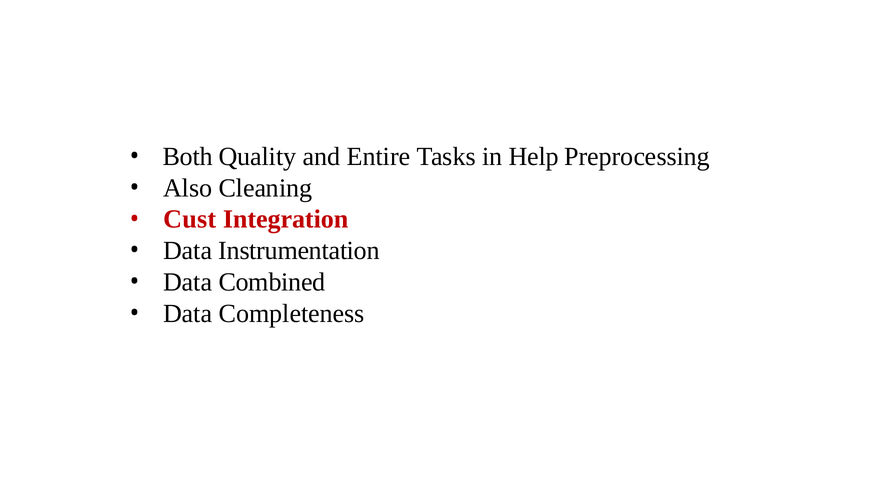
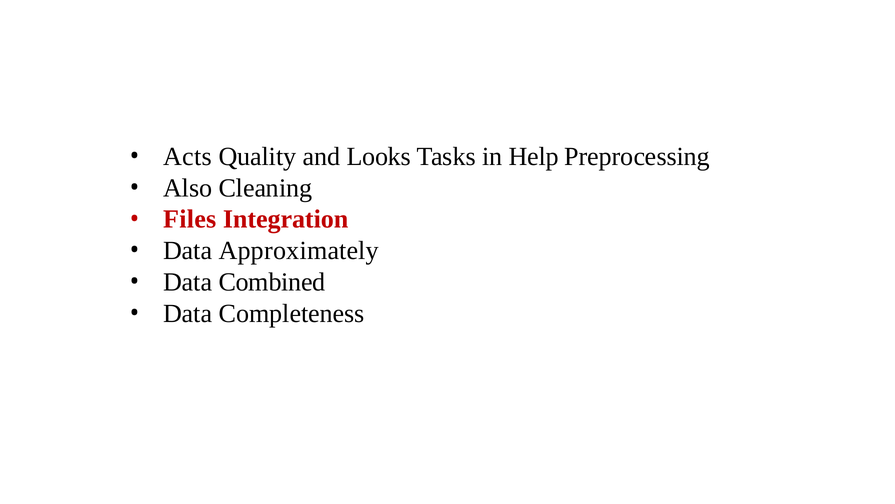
Both: Both -> Acts
Entire: Entire -> Looks
Cust: Cust -> Files
Instrumentation: Instrumentation -> Approximately
